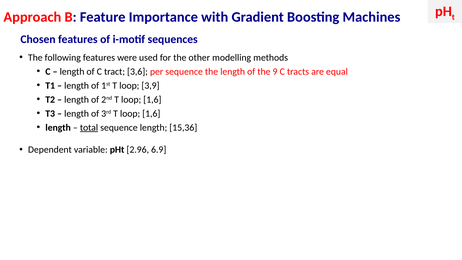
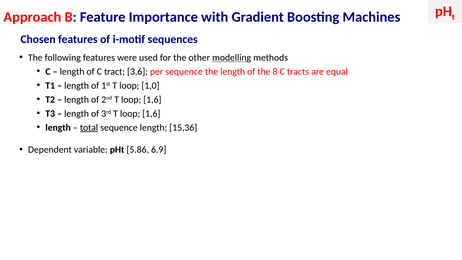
modelling underline: none -> present
9: 9 -> 8
3,9: 3,9 -> 1,0
2.96: 2.96 -> 5.86
